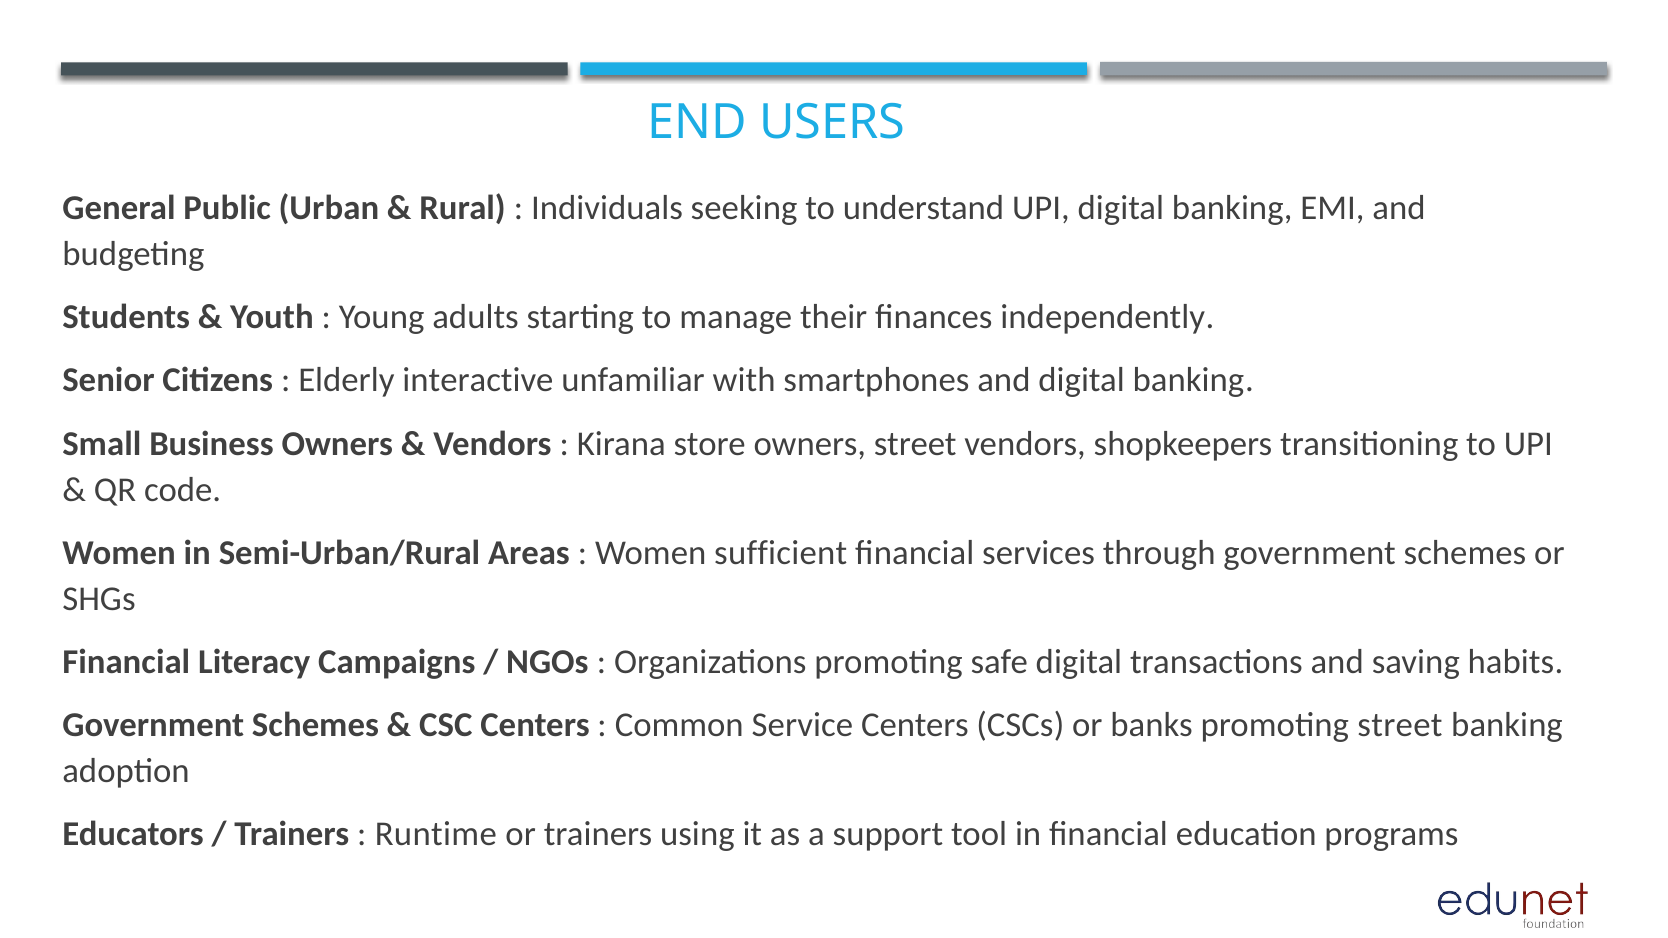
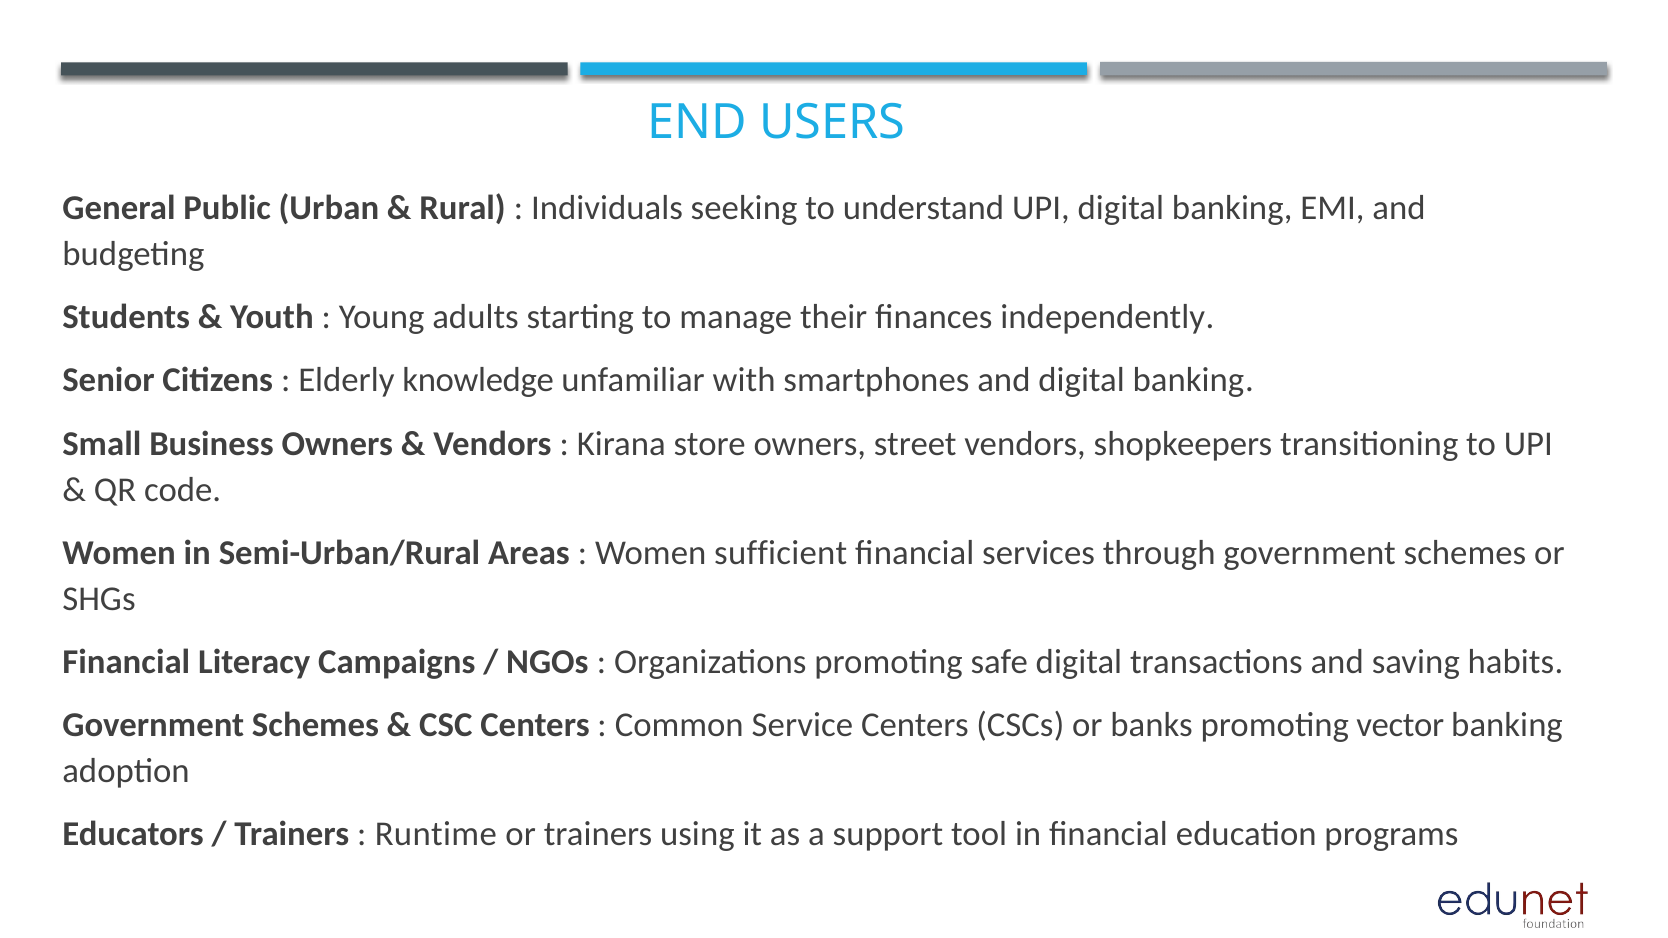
interactive: interactive -> knowledge
promoting street: street -> vector
